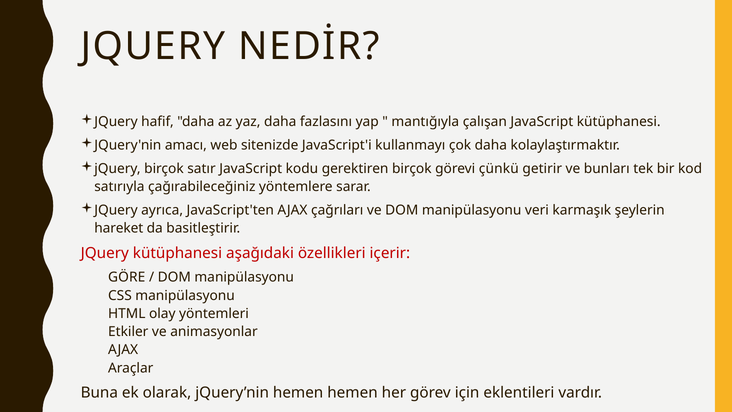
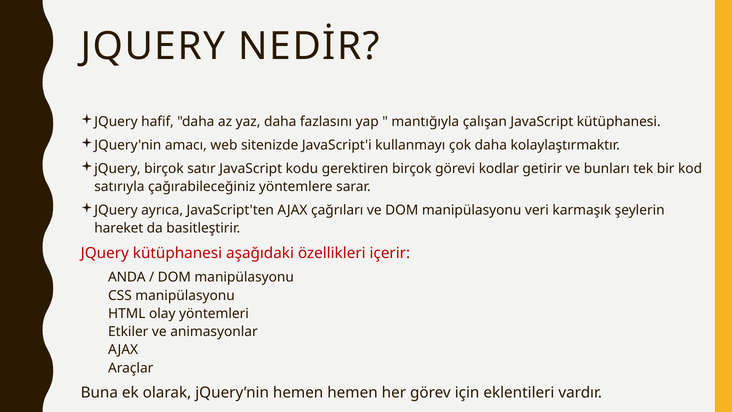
çünkü: çünkü -> kodlar
GÖRE: GÖRE -> ANDA
